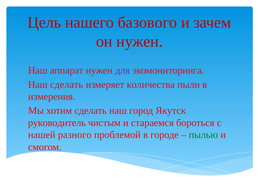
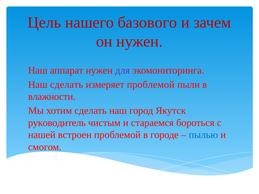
измеряет количества: количества -> проблемой
измерения: измерения -> влажности
разного: разного -> встроен
пылью colour: green -> blue
